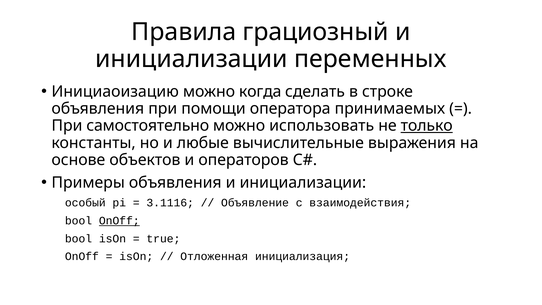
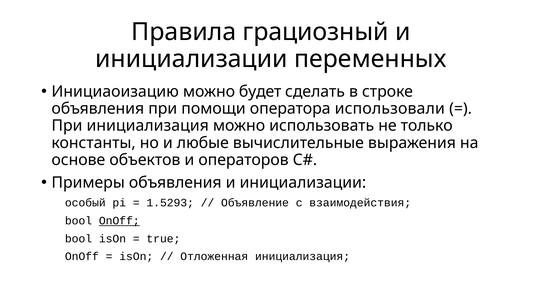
когда: когда -> будет
принимаемых: принимаемых -> использовали
При самостоятельно: самостоятельно -> инициализация
только underline: present -> none
3.1116: 3.1116 -> 1.5293
